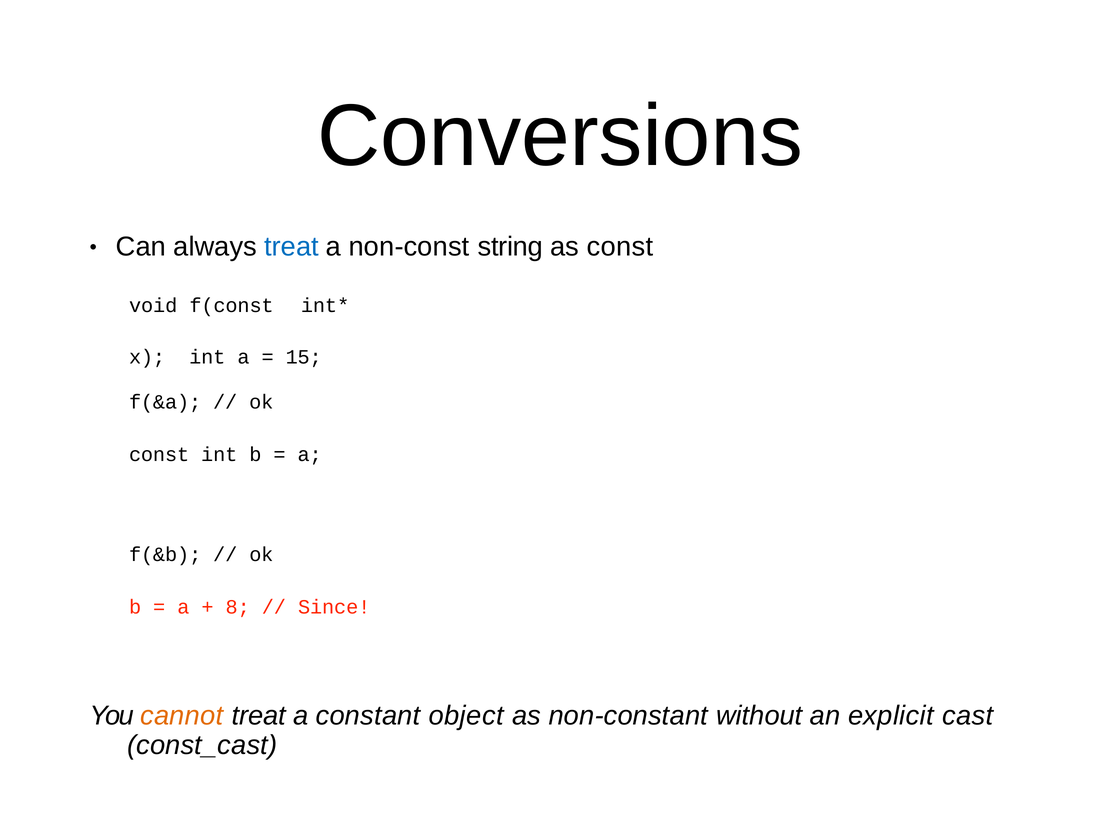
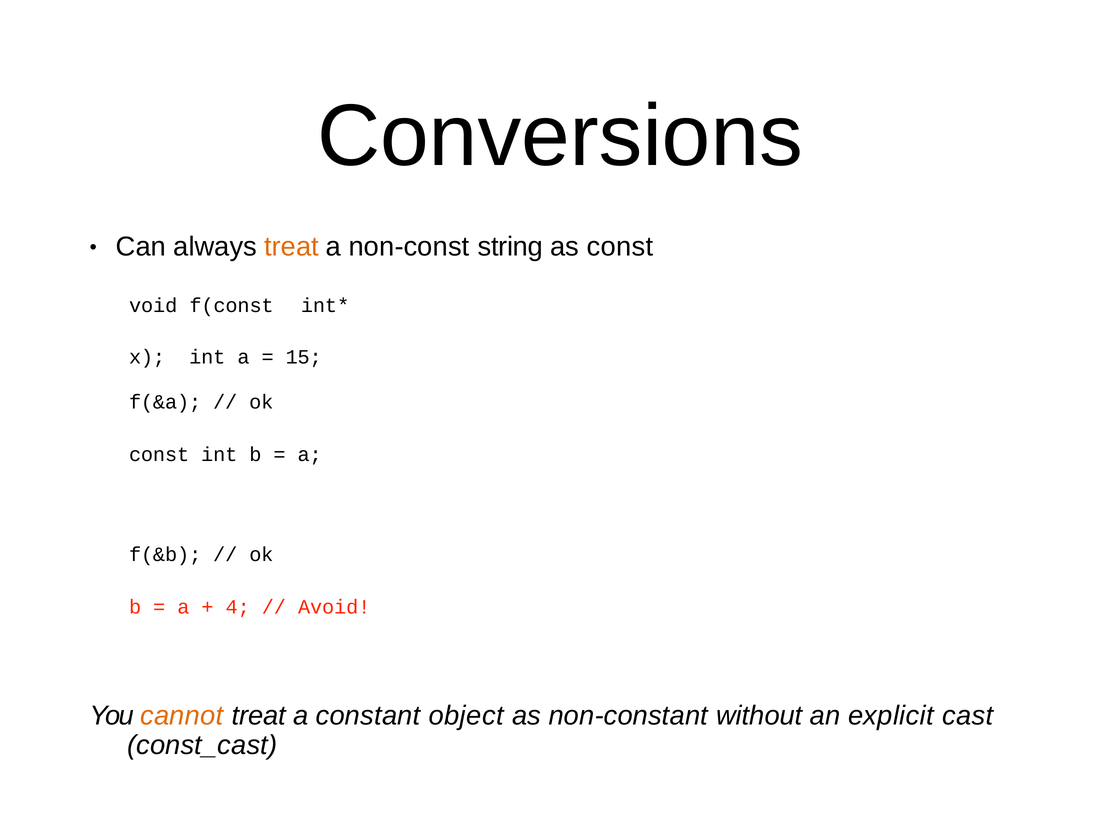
treat at (292, 247) colour: blue -> orange
8: 8 -> 4
Since: Since -> Avoid
